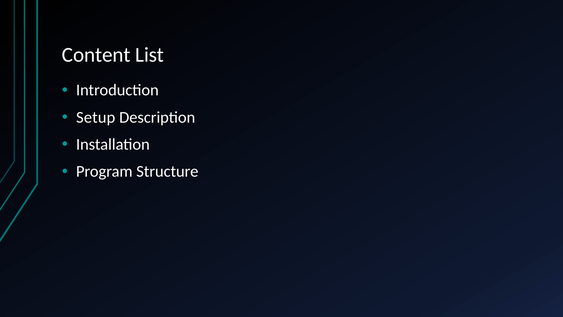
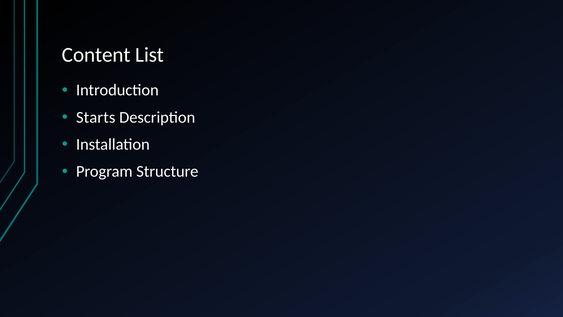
Setup: Setup -> Starts
